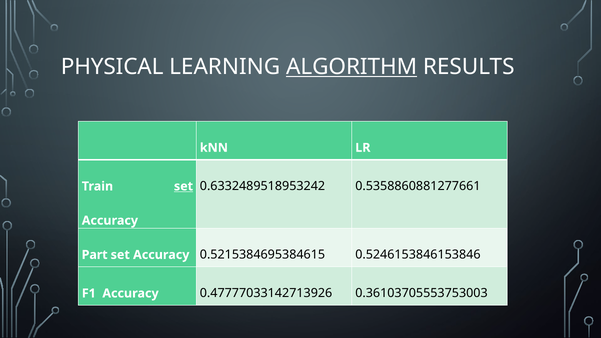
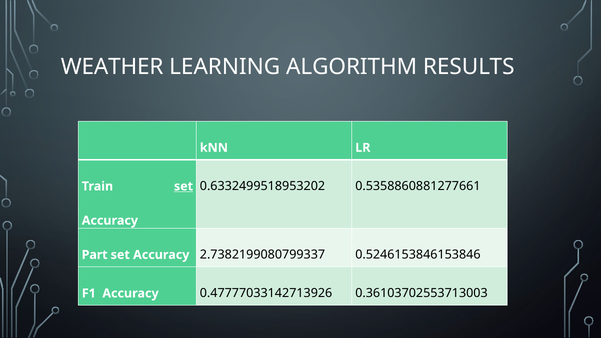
PHYSICAL: PHYSICAL -> WEATHER
ALGORITHM underline: present -> none
0.6332489518953242: 0.6332489518953242 -> 0.6332499518953202
0.5215384695384615: 0.5215384695384615 -> 2.7382199080799337
0.36103705553753003: 0.36103705553753003 -> 0.36103702553713003
